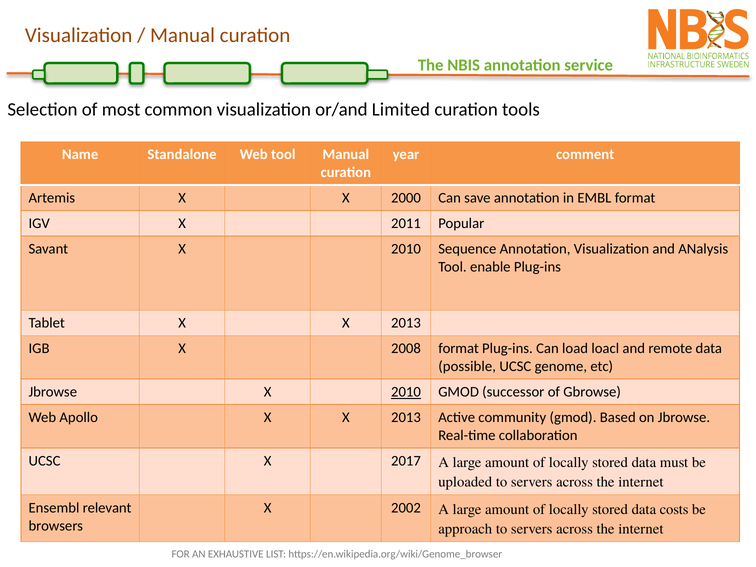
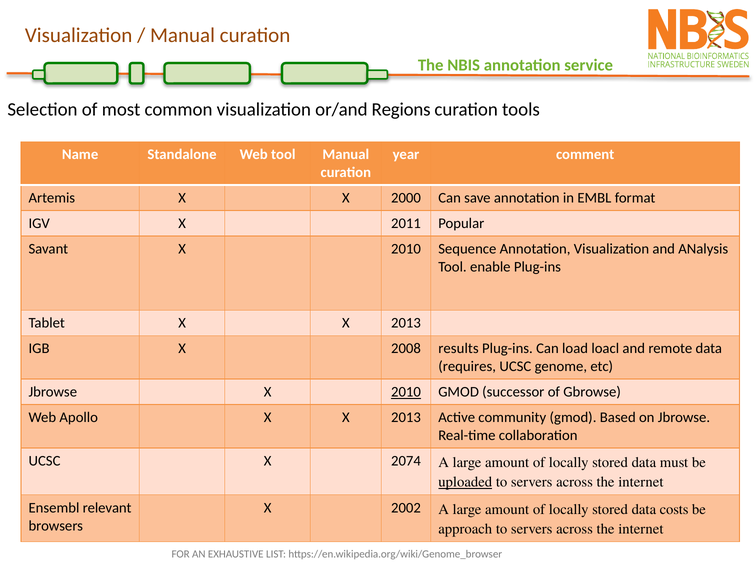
Limited: Limited -> Regions
2008 format: format -> results
possible: possible -> requires
2017: 2017 -> 2074
uploaded underline: none -> present
